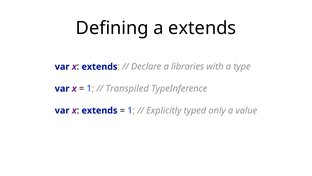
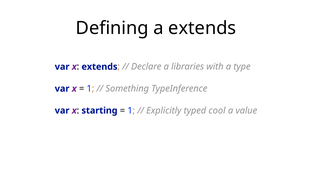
Transpiled: Transpiled -> Something
extends at (99, 110): extends -> starting
only: only -> cool
